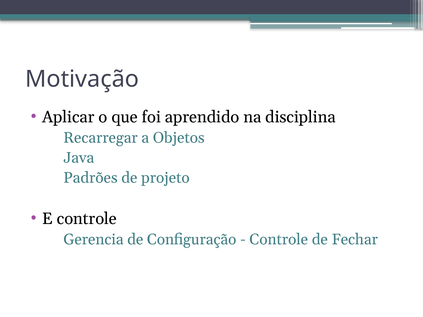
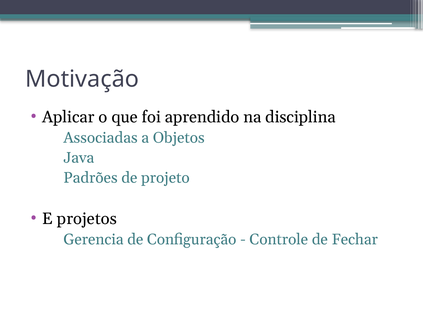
Recarregar: Recarregar -> Associadas
E controle: controle -> projetos
